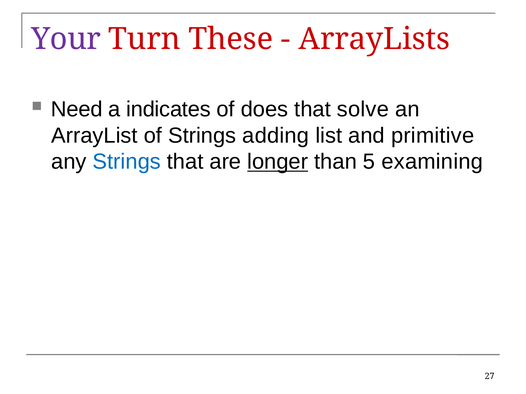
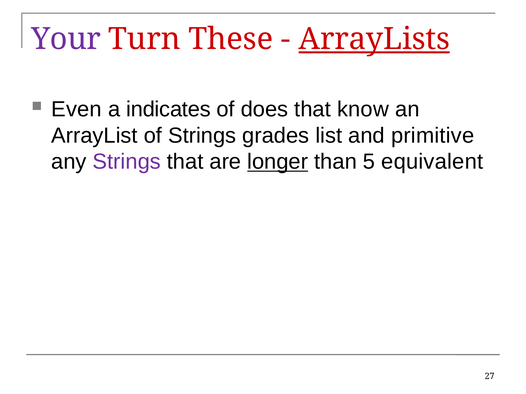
ArrayLists underline: none -> present
Need: Need -> Even
solve: solve -> know
adding: adding -> grades
Strings at (127, 162) colour: blue -> purple
examining: examining -> equivalent
